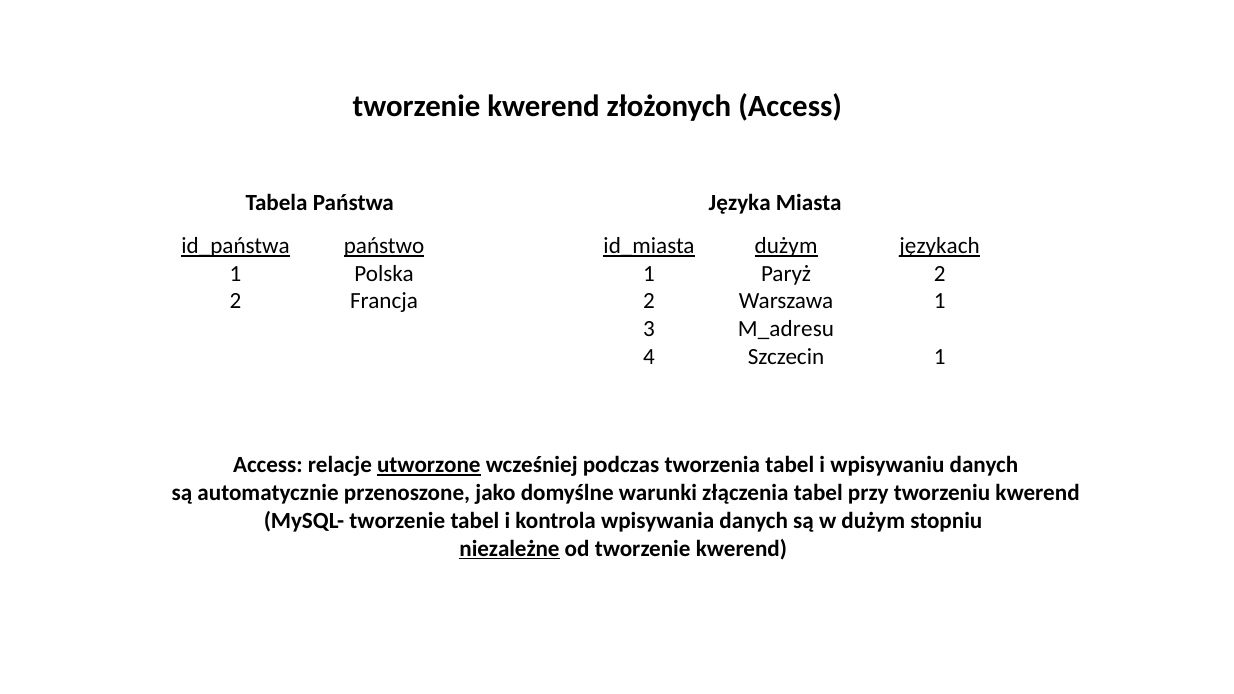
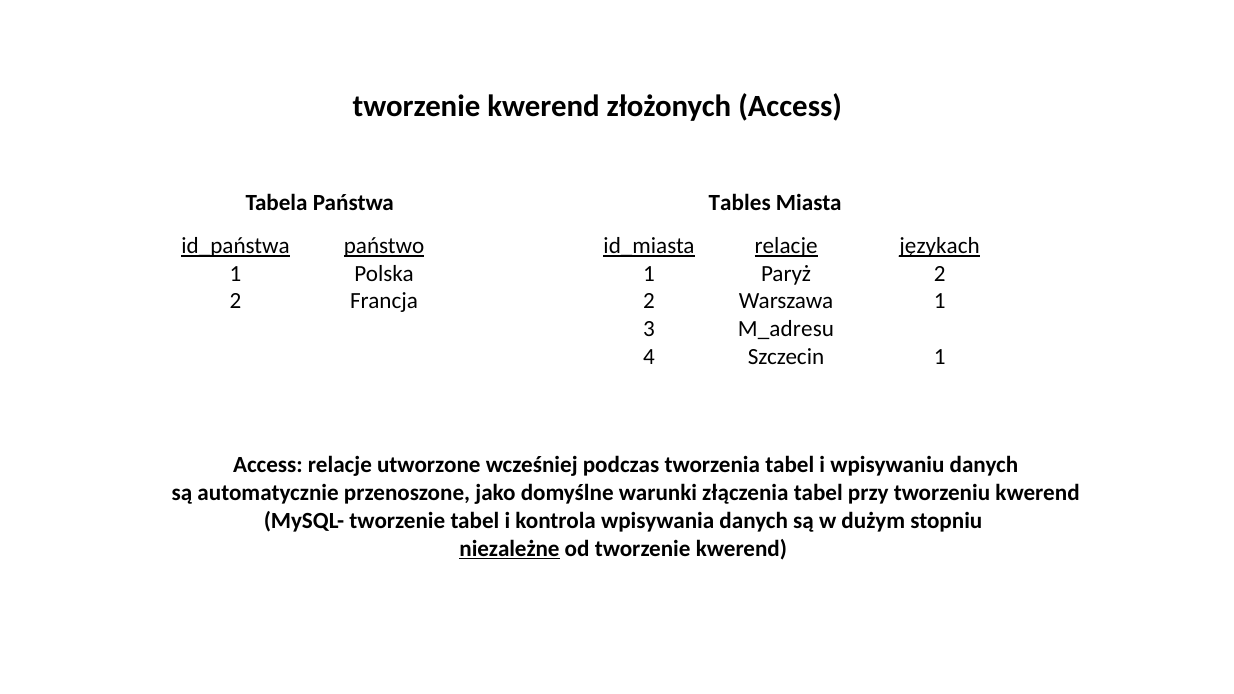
Języka: Języka -> Tables
dużym at (786, 246): dużym -> relacje
utworzone underline: present -> none
